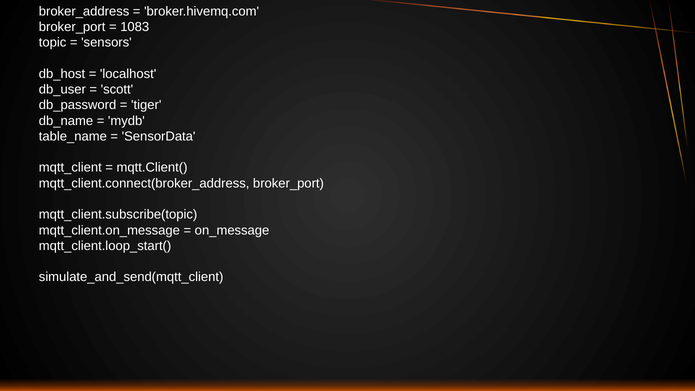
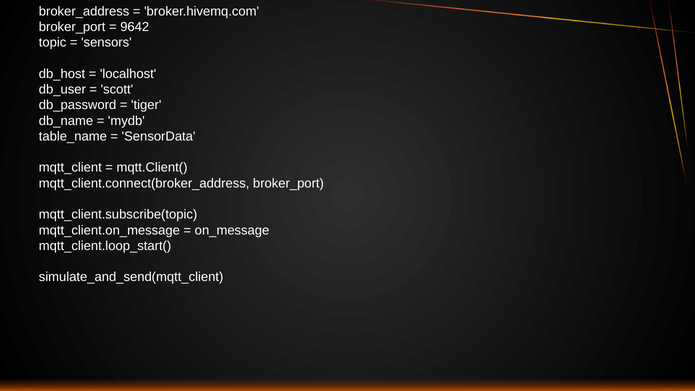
1083: 1083 -> 9642
